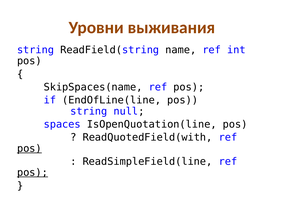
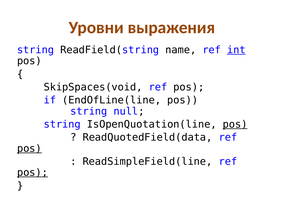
выживания: выживания -> выражения
int underline: none -> present
SkipSpaces(name: SkipSpaces(name -> SkipSpaces(void
spaces at (62, 124): spaces -> string
pos at (235, 124) underline: none -> present
ReadQuotedField(with: ReadQuotedField(with -> ReadQuotedField(data
